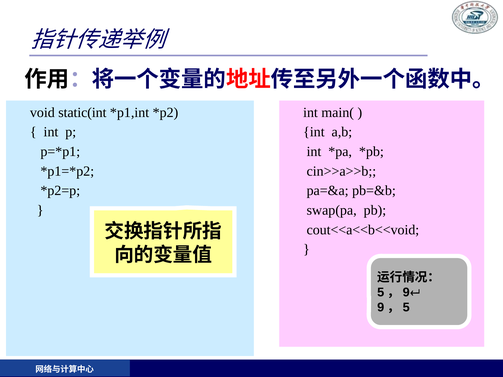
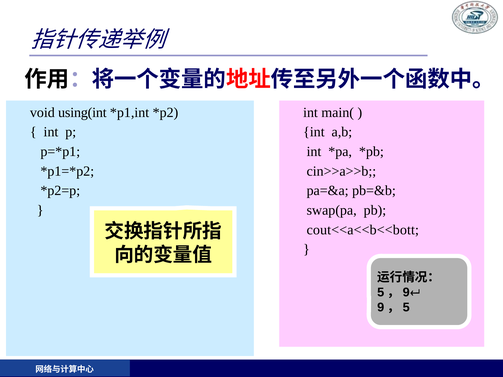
static(int: static(int -> using(int
cout<<a<<b<<void: cout<<a<<b<<void -> cout<<a<<b<<bott
